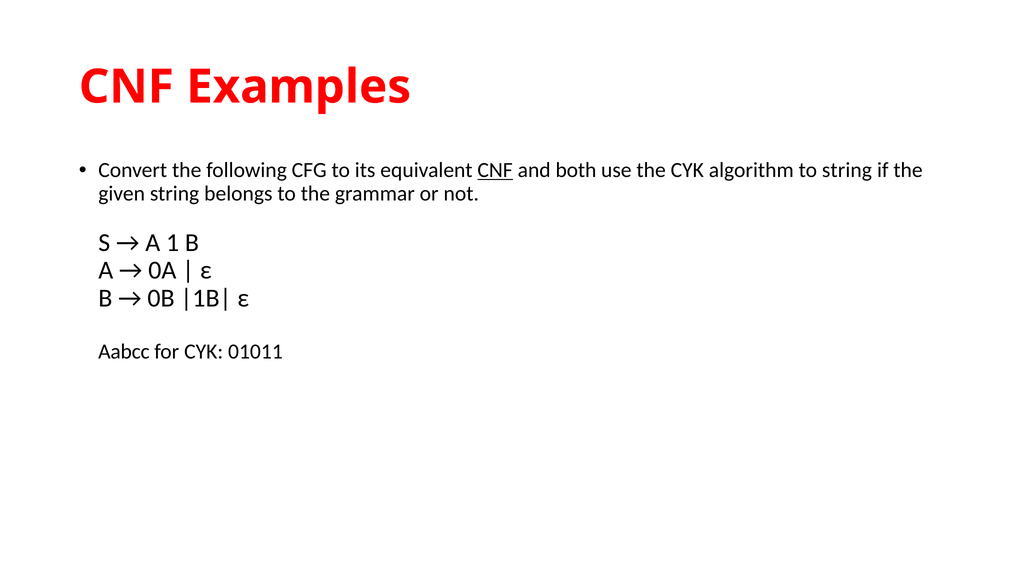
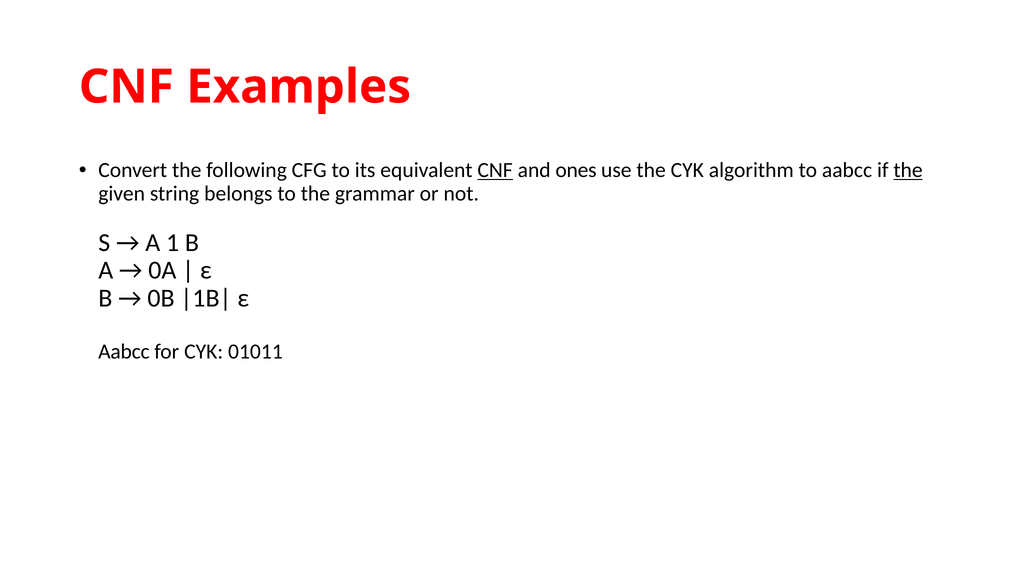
both: both -> ones
to string: string -> aabcc
the at (908, 170) underline: none -> present
